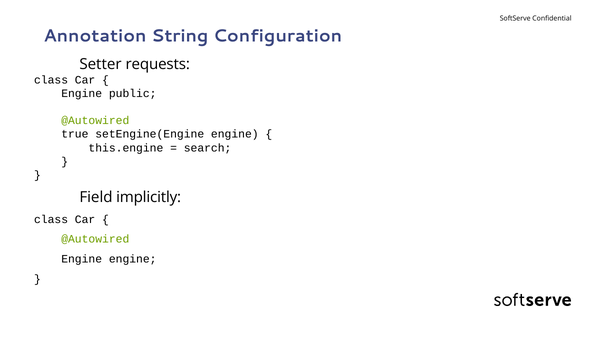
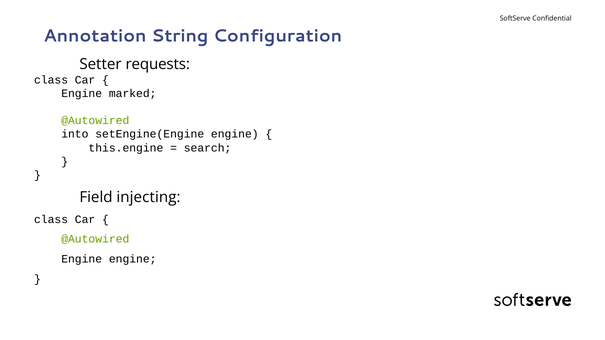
public: public -> marked
true: true -> into
implicitly: implicitly -> injecting
